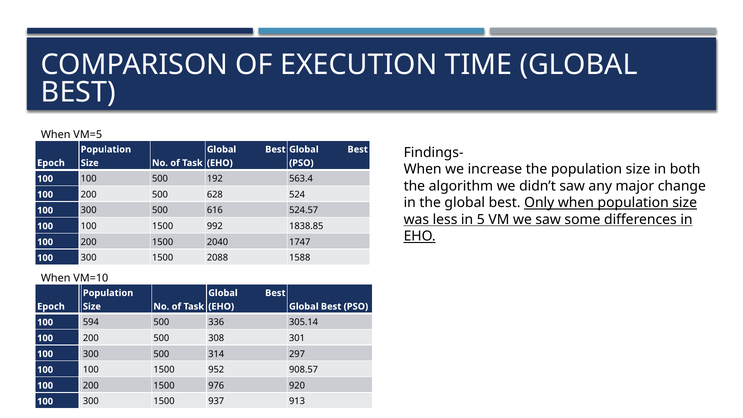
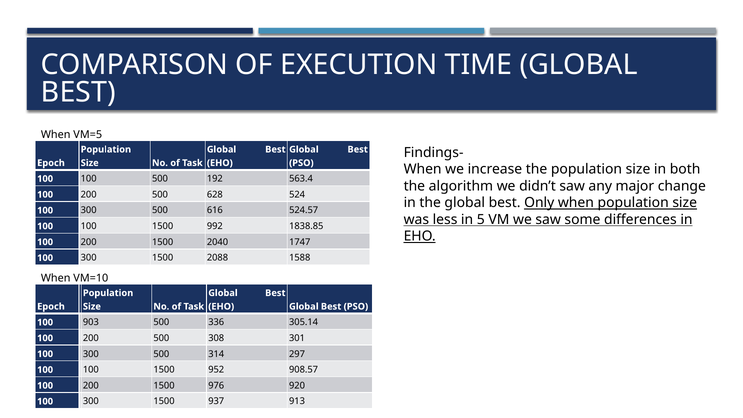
594: 594 -> 903
